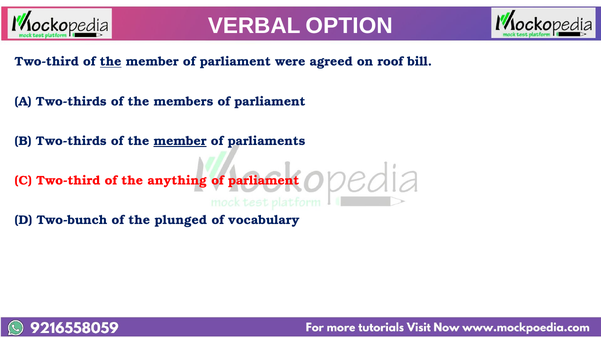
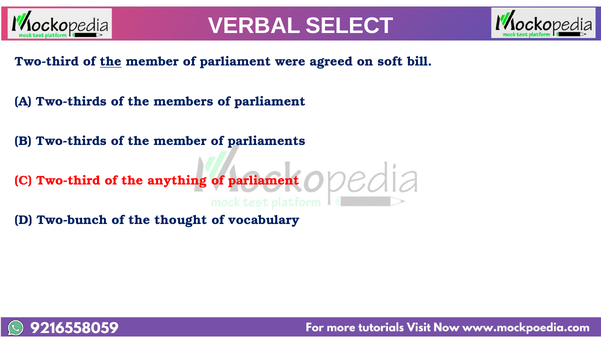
OPTION: OPTION -> SELECT
roof: roof -> soft
member at (180, 141) underline: present -> none
plunged: plunged -> thought
